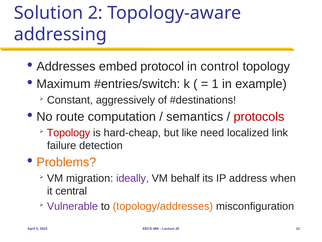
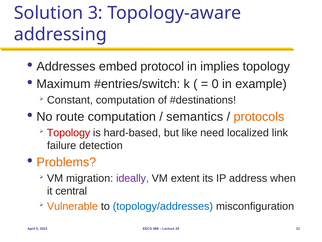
2: 2 -> 3
control: control -> implies
1: 1 -> 0
Constant aggressively: aggressively -> computation
protocols colour: red -> orange
hard-cheap: hard-cheap -> hard-based
behalf: behalf -> extent
Vulnerable colour: purple -> orange
topology/addresses colour: orange -> blue
